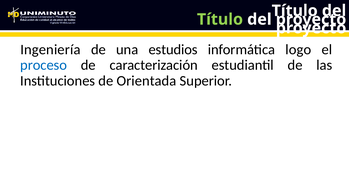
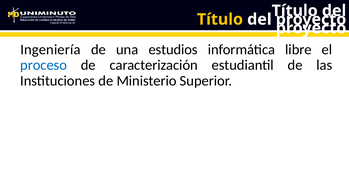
Título at (220, 19) colour: light green -> yellow
logo: logo -> libre
Orientada: Orientada -> Ministerio
